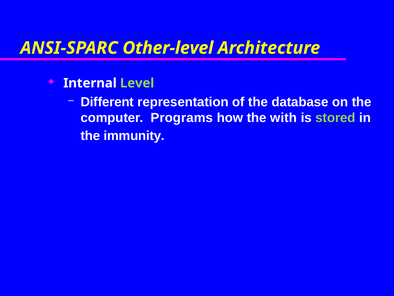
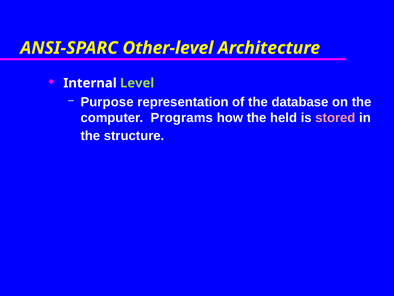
Different: Different -> Purpose
with: with -> held
stored colour: light green -> pink
immunity: immunity -> structure
